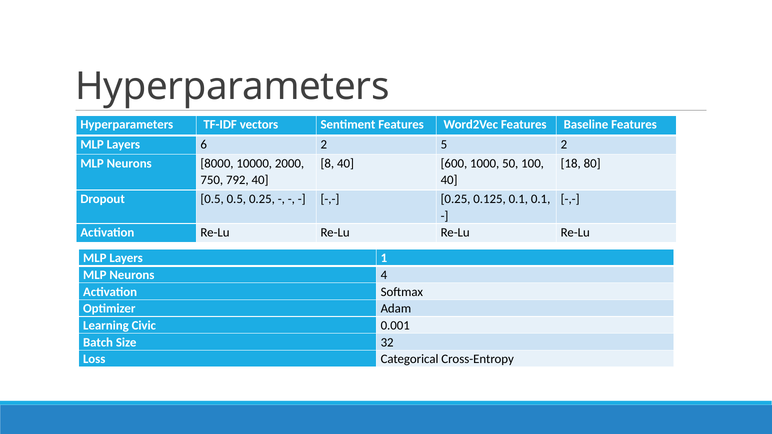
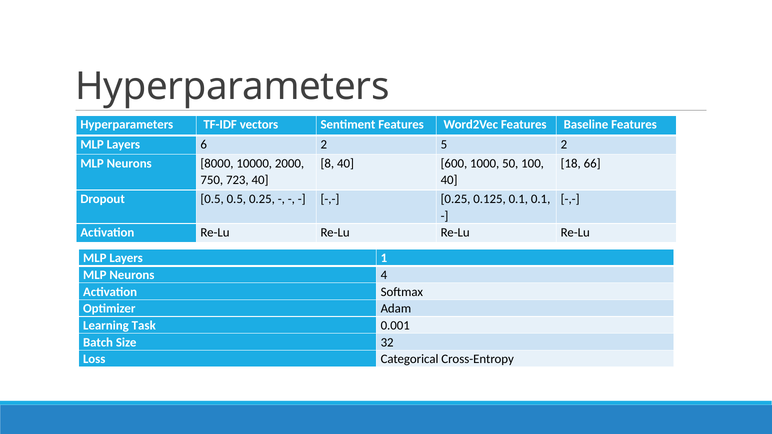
80: 80 -> 66
792: 792 -> 723
Civic: Civic -> Task
